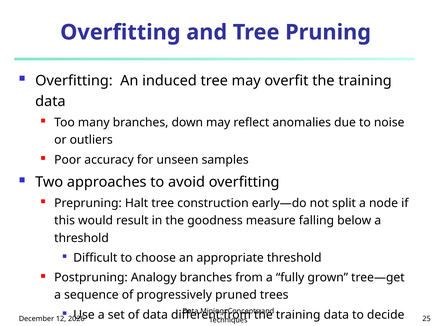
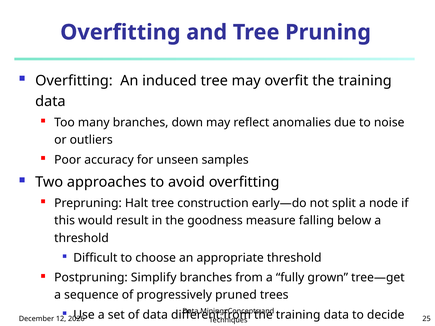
Analogy: Analogy -> Simplify
